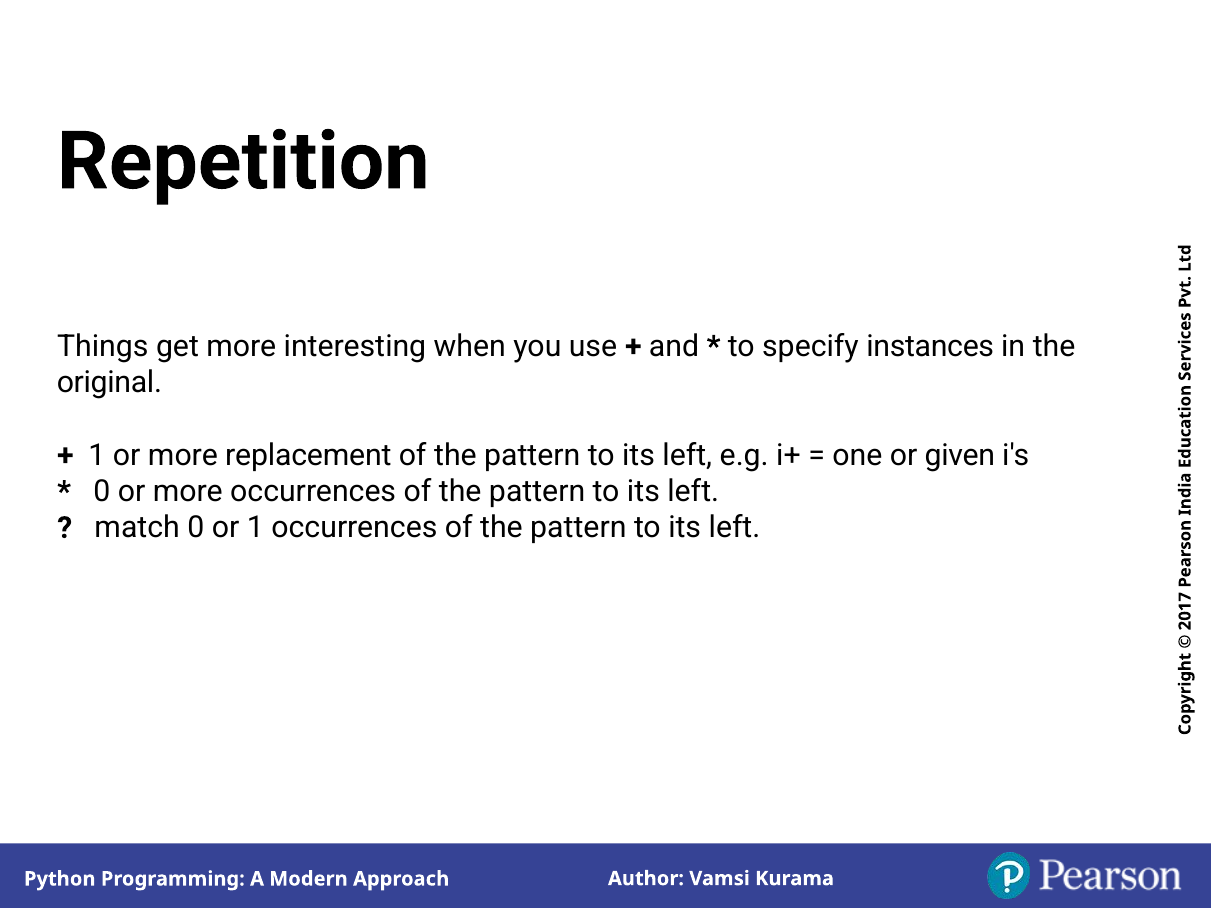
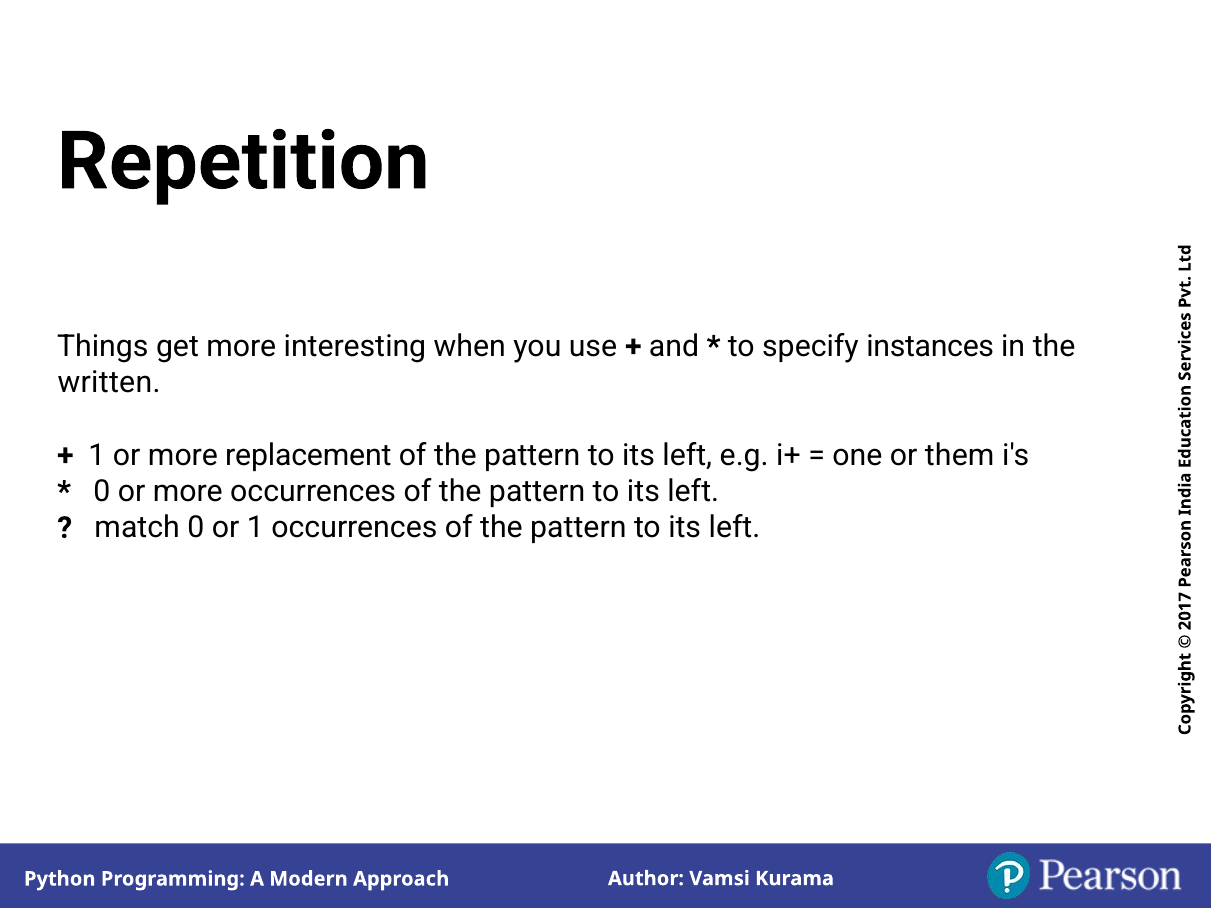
original: original -> written
given: given -> them
